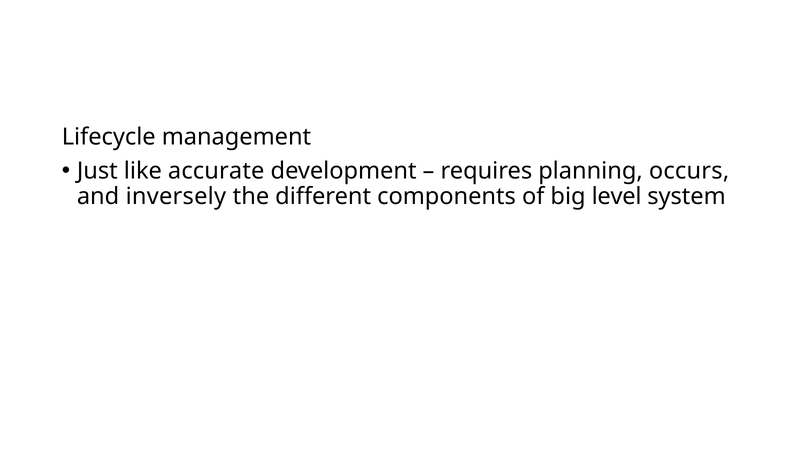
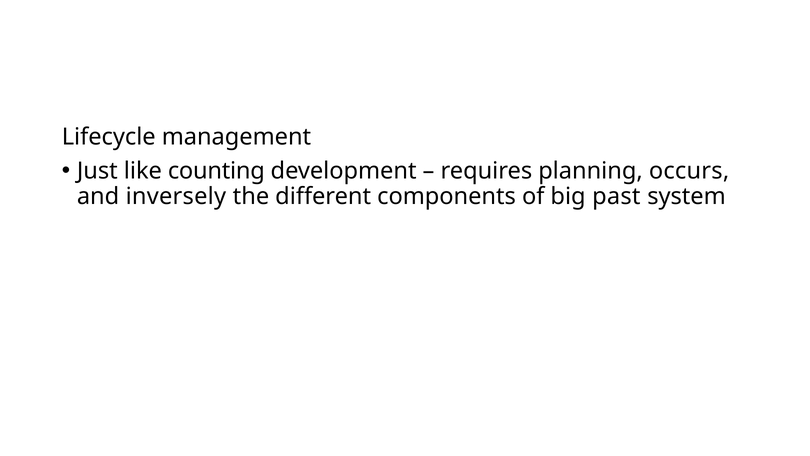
accurate: accurate -> counting
level: level -> past
